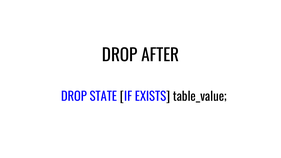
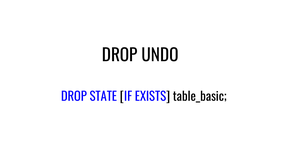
AFTER: AFTER -> UNDO
table_value: table_value -> table_basic
